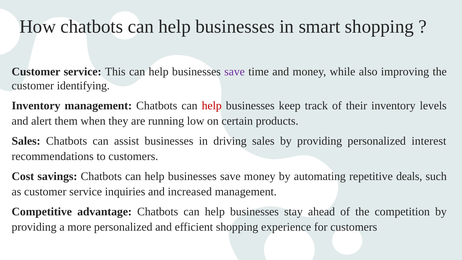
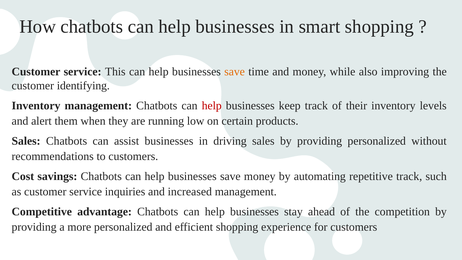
save at (235, 72) colour: purple -> orange
interest: interest -> without
repetitive deals: deals -> track
